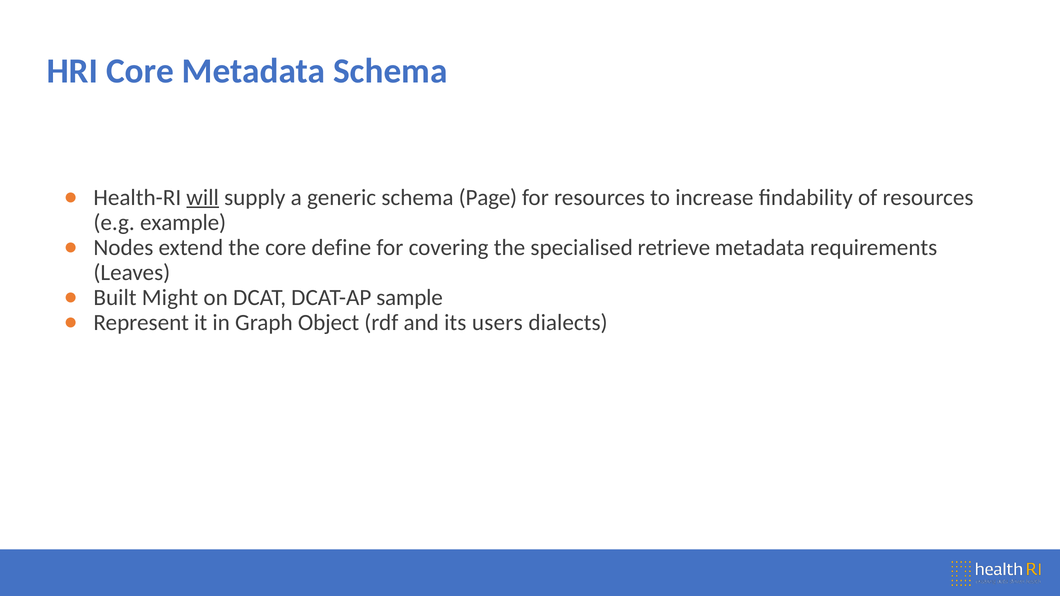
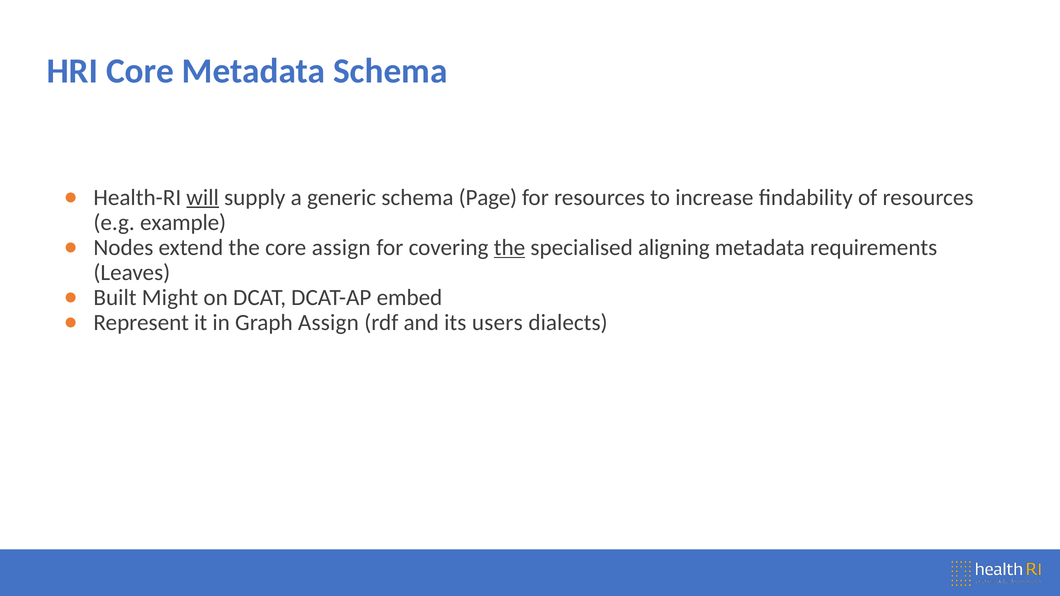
core define: define -> assign
the at (509, 248) underline: none -> present
retrieve: retrieve -> aligning
sample: sample -> embed
Graph Object: Object -> Assign
